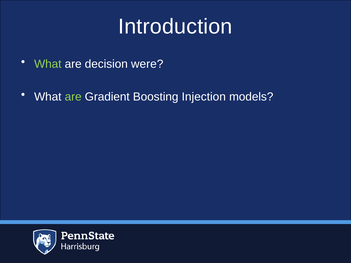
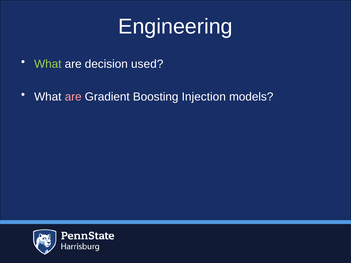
Introduction: Introduction -> Engineering
were: were -> used
are at (73, 97) colour: light green -> pink
